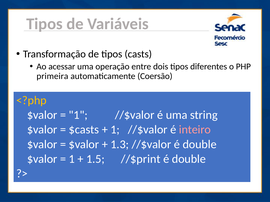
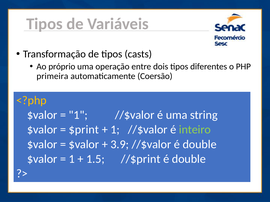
acessar: acessar -> próprio
$casts: $casts -> $print
inteiro colour: pink -> light green
1.3: 1.3 -> 3.9
